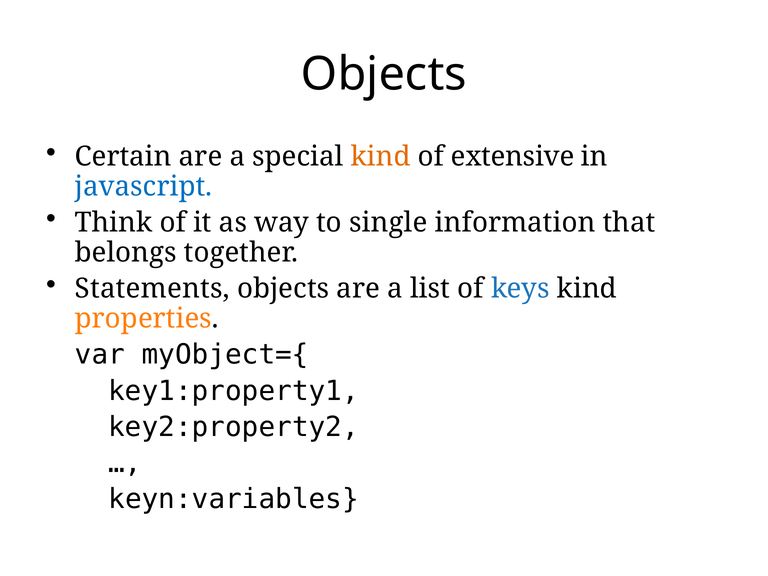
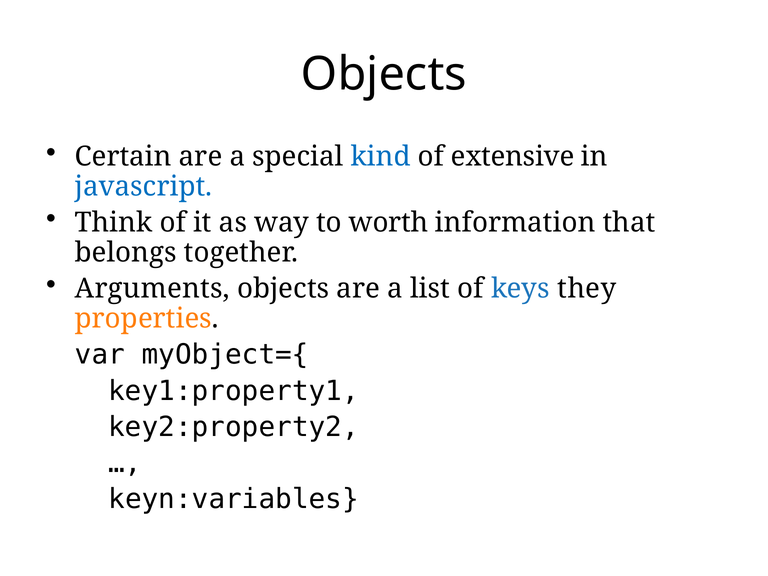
kind at (381, 157) colour: orange -> blue
single: single -> worth
Statements: Statements -> Arguments
keys kind: kind -> they
